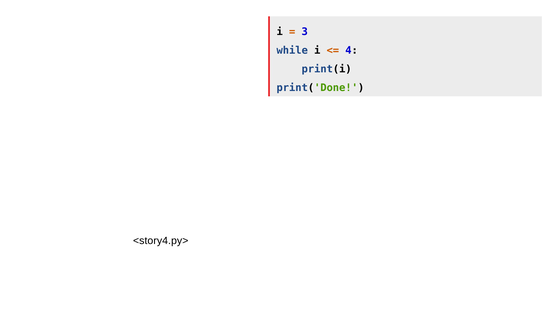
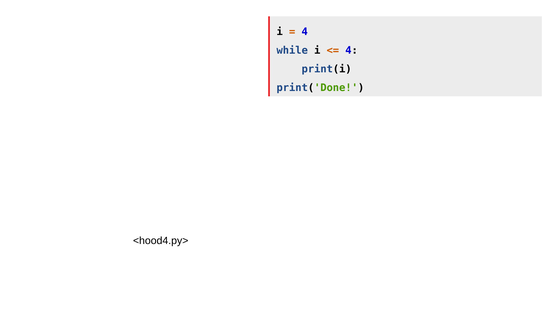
3 at (305, 32): 3 -> 4
<story4.py>: <story4.py> -> <hood4.py>
